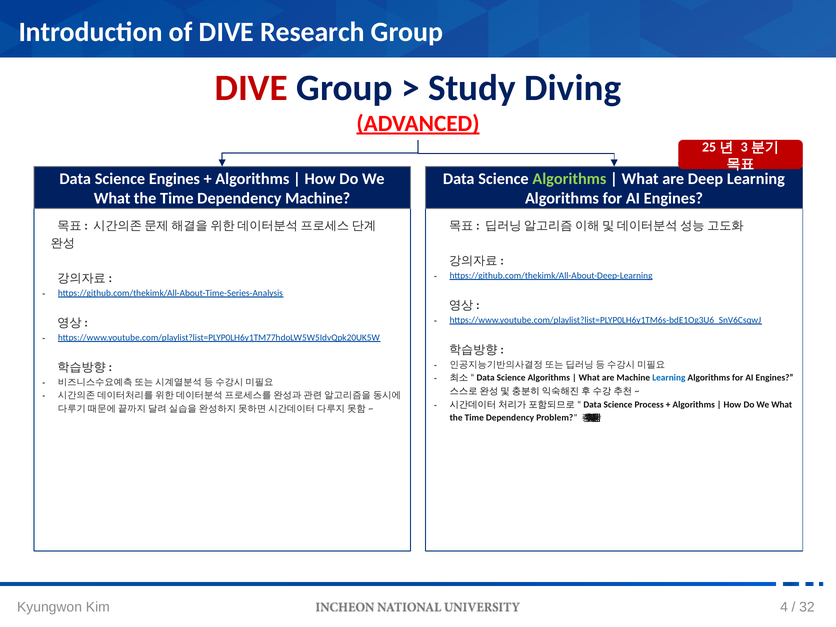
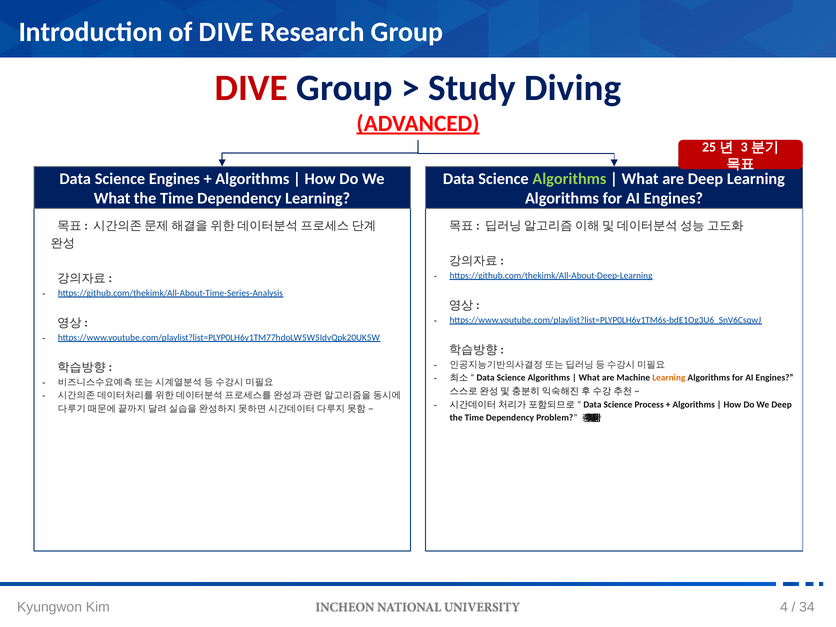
Dependency Machine: Machine -> Learning
Learning at (669, 378) colour: blue -> orange
What at (782, 405): What -> Deep
32: 32 -> 34
